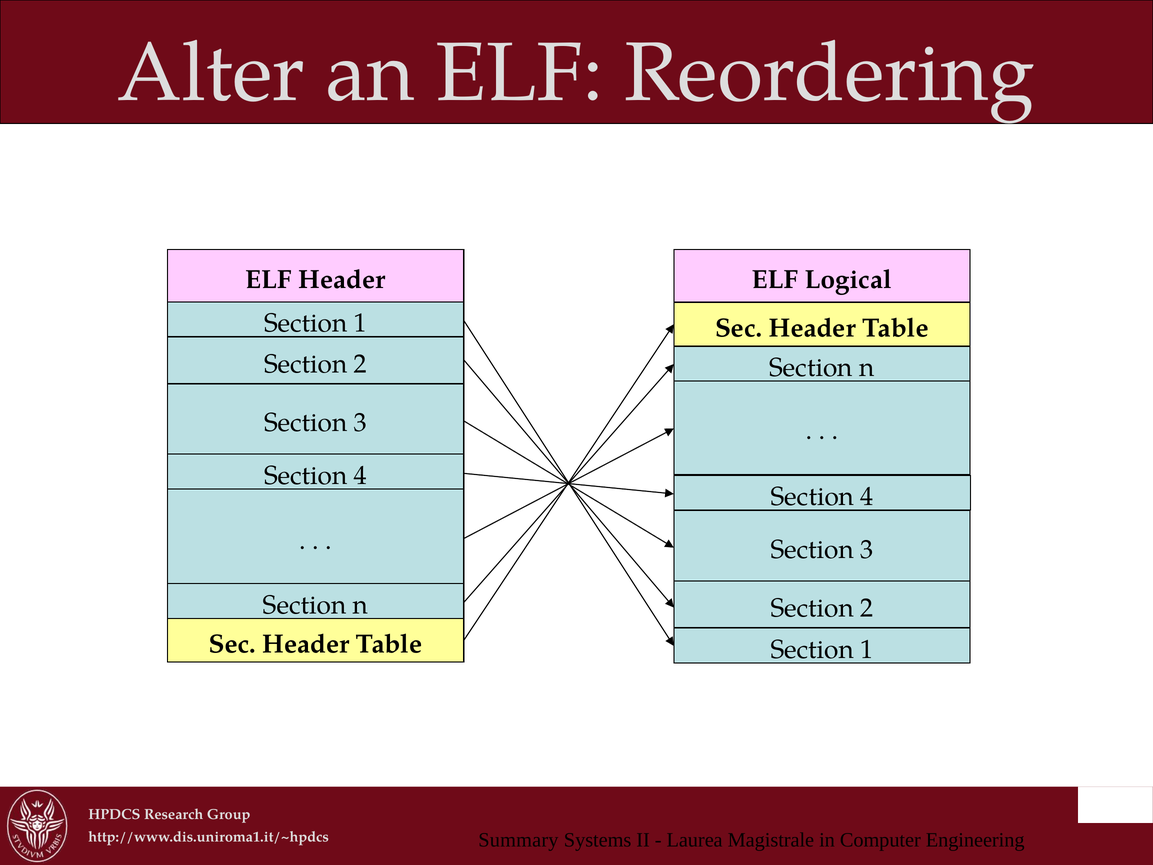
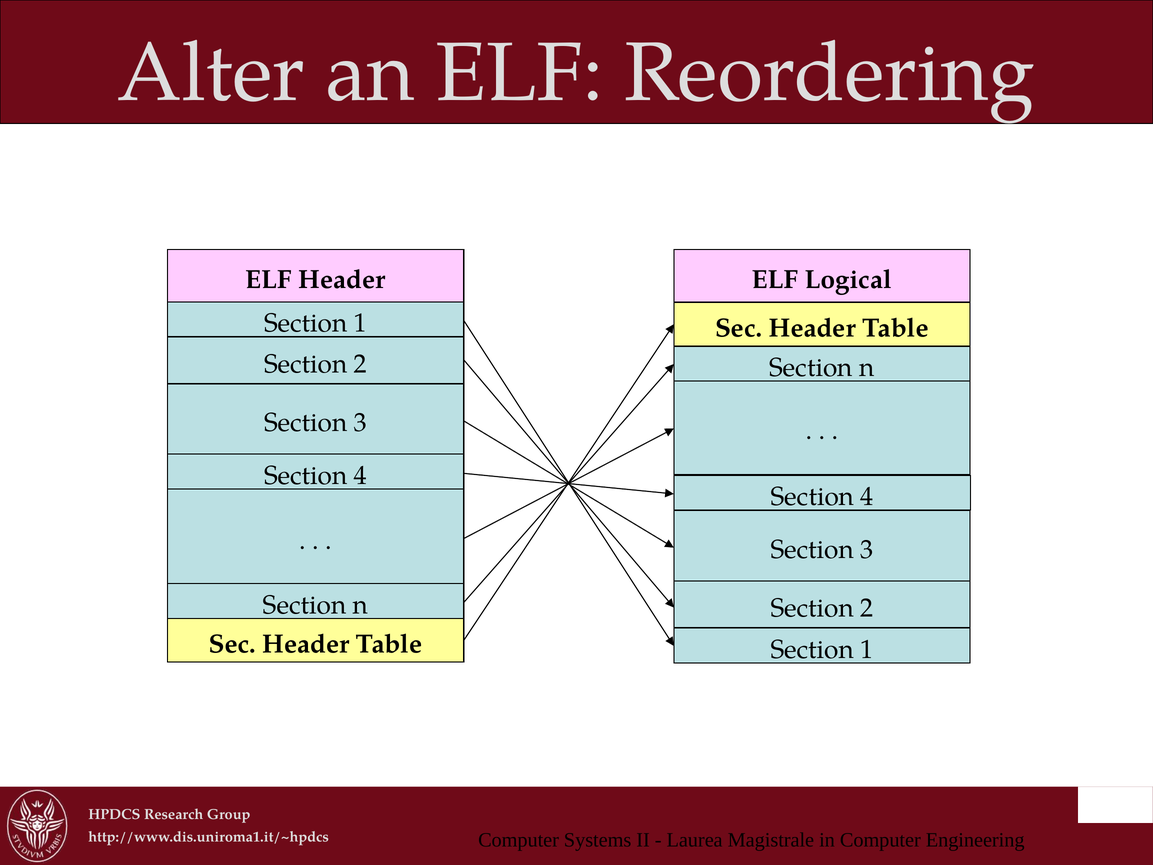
Summary at (518, 840): Summary -> Computer
